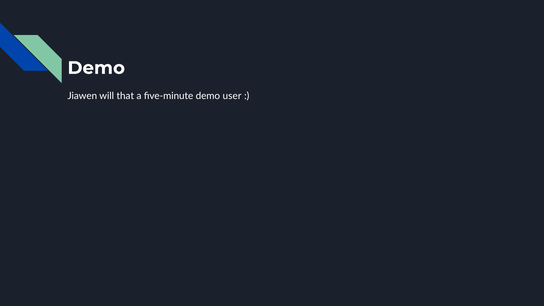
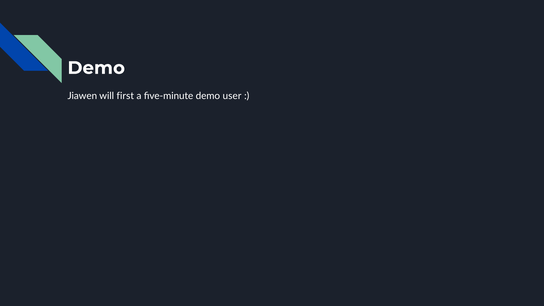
that: that -> first
